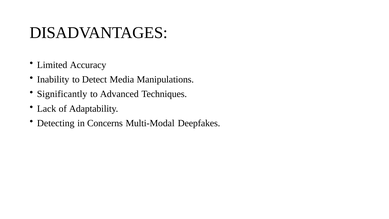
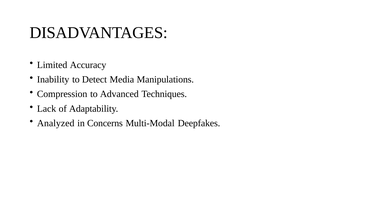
Significantly: Significantly -> Compression
Detecting: Detecting -> Analyzed
